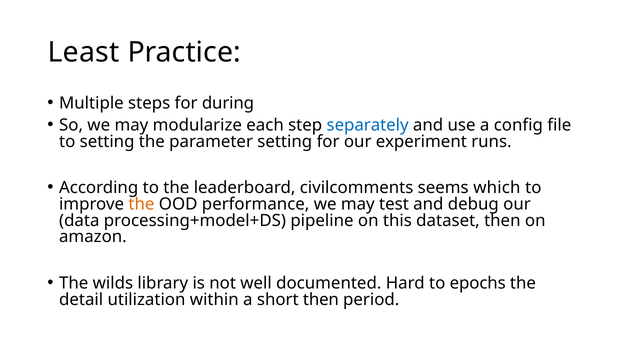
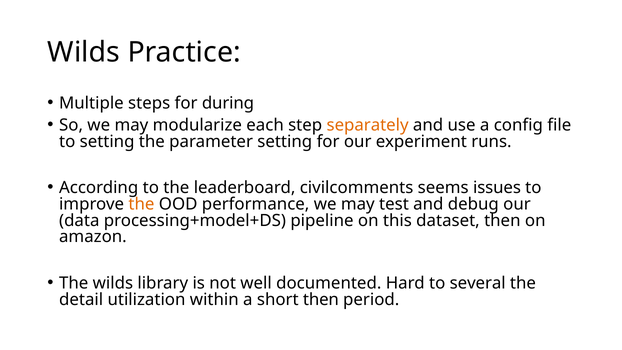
Least at (84, 52): Least -> Wilds
separately colour: blue -> orange
which: which -> issues
epochs: epochs -> several
